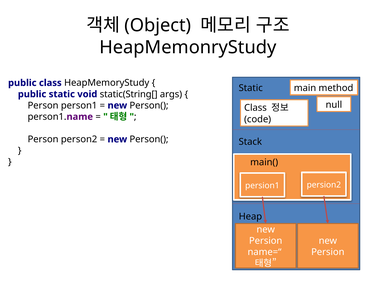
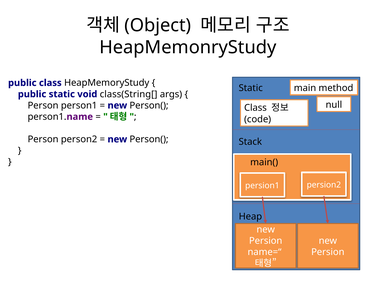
static(String[: static(String[ -> class(String[
